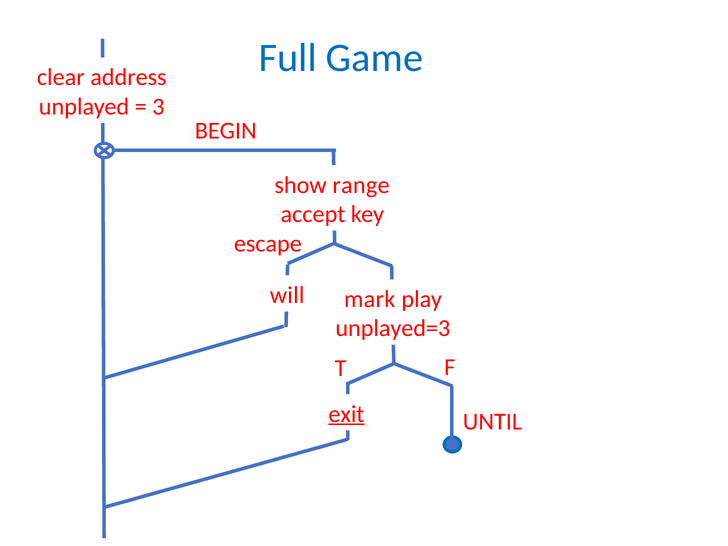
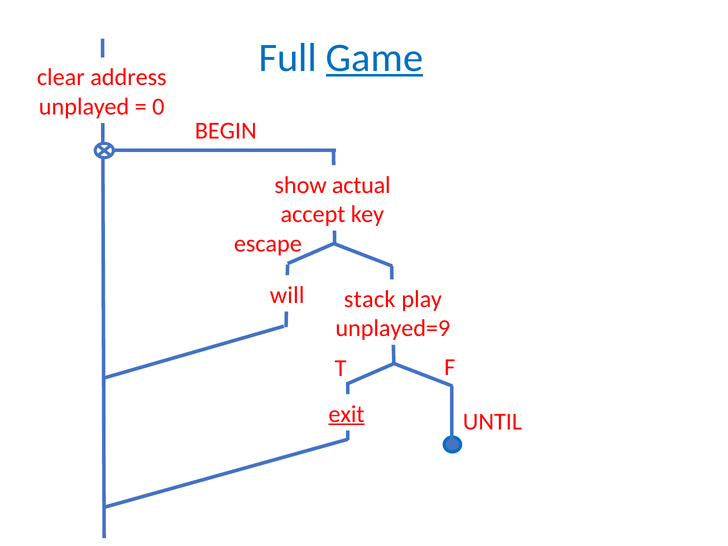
Game underline: none -> present
3: 3 -> 0
range: range -> actual
mark: mark -> stack
unplayed=3: unplayed=3 -> unplayed=9
